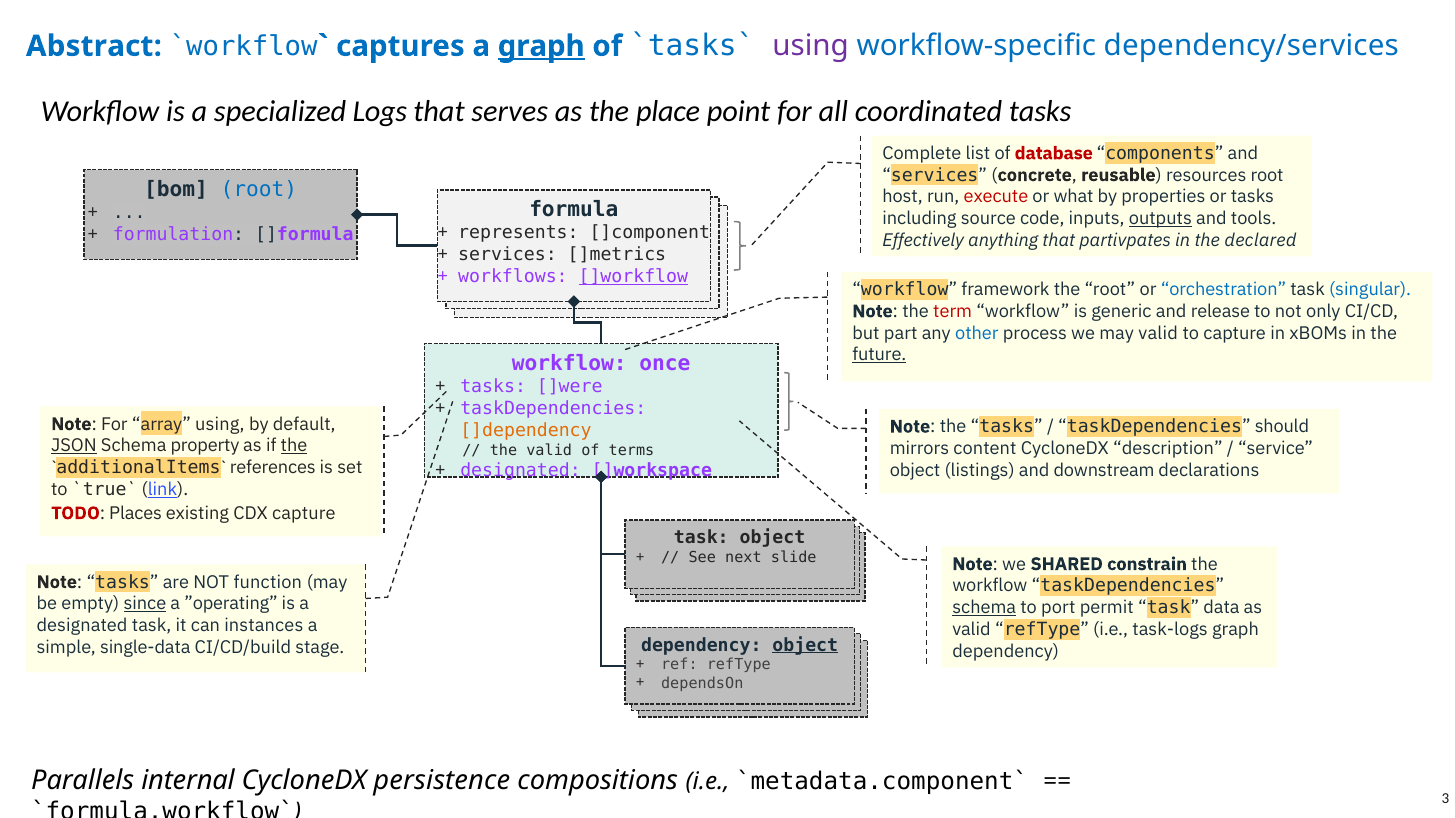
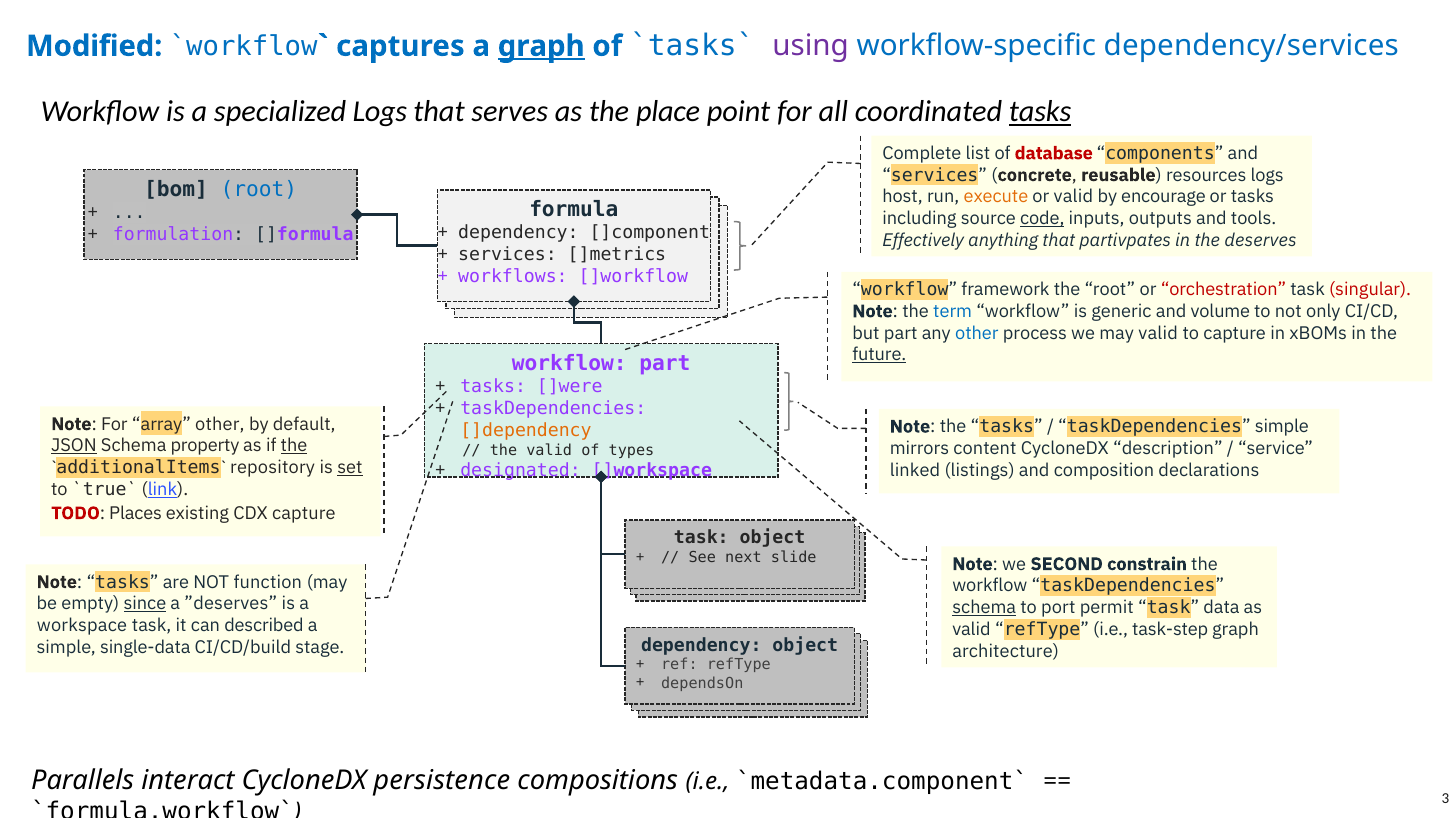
Abstract: Abstract -> Modified
tasks at (1040, 112) underline: none -> present
resources root: root -> logs
execute colour: red -> orange
or what: what -> valid
properties: properties -> encourage
code underline: none -> present
outputs underline: present -> none
represents at (518, 233): represents -> dependency
declared: declared -> deserves
]workflow underline: present -> none
orchestration colour: blue -> red
singular colour: blue -> red
term colour: red -> blue
release: release -> volume
workflow once: once -> part
array using: using -> other
taskDependencies should: should -> simple
terms: terms -> types
references: references -> repository
set underline: none -> present
object at (915, 470): object -> linked
downstream: downstream -> composition
SHARED: SHARED -> SECOND
”operating: ”operating -> ”deserves
designated at (82, 626): designated -> workspace
instances: instances -> described
task-logs: task-logs -> task-step
object at (805, 645) underline: present -> none
dependency at (1006, 652): dependency -> architecture
internal: internal -> interact
